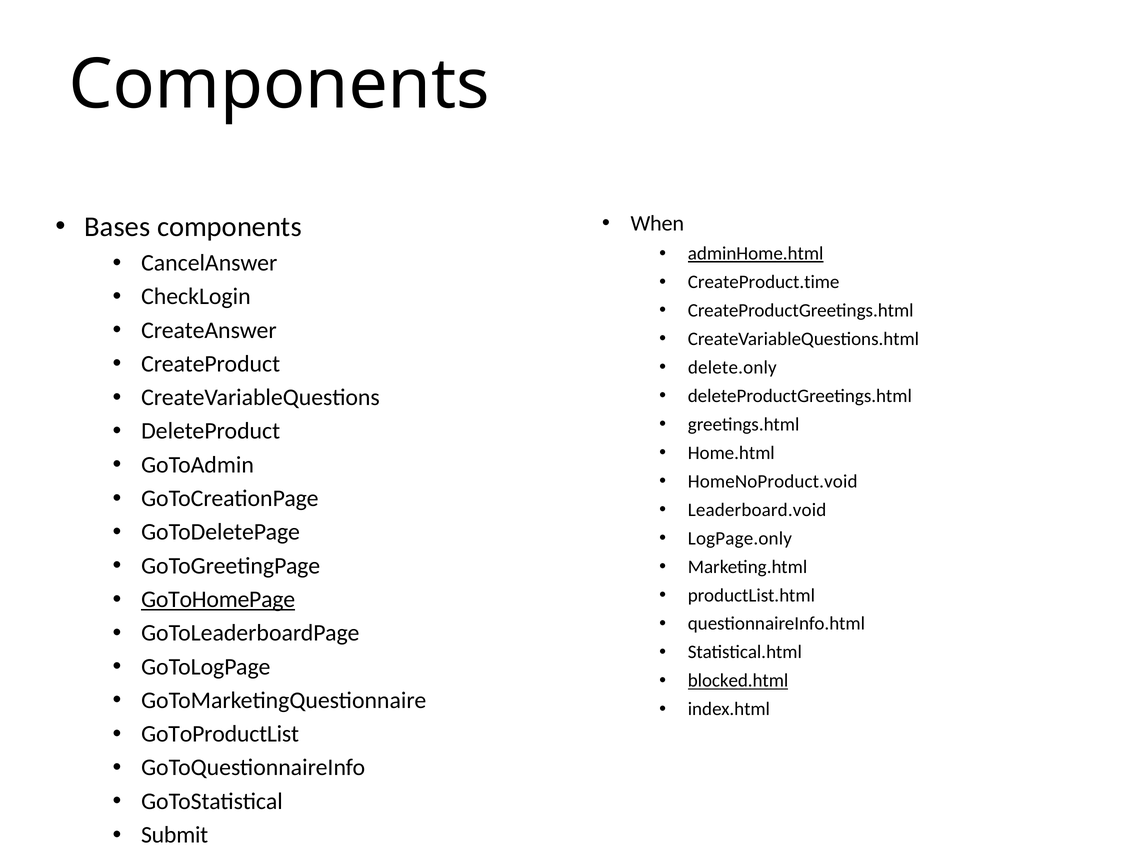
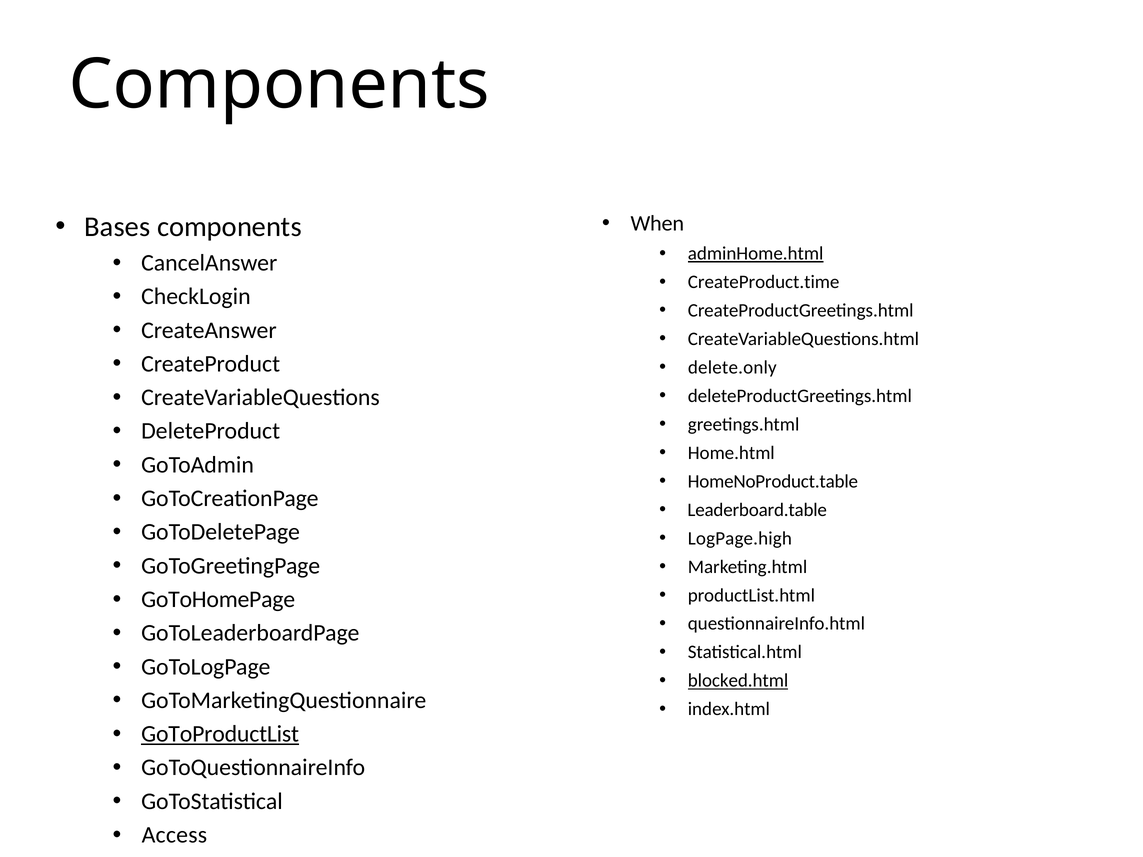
HomeNoProduct.void: HomeNoProduct.void -> HomeNoProduct.table
Leaderboard.void: Leaderboard.void -> Leaderboard.table
LogPage.only: LogPage.only -> LogPage.high
GoToHomePage underline: present -> none
GoToProductList underline: none -> present
Submit: Submit -> Access
